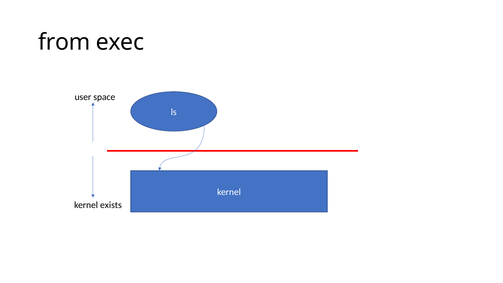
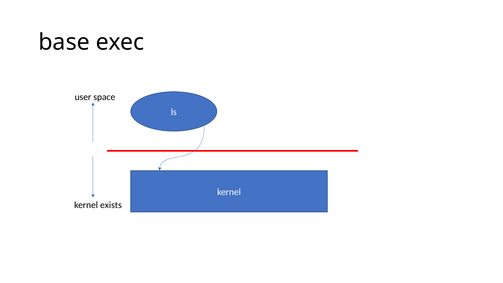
from: from -> base
